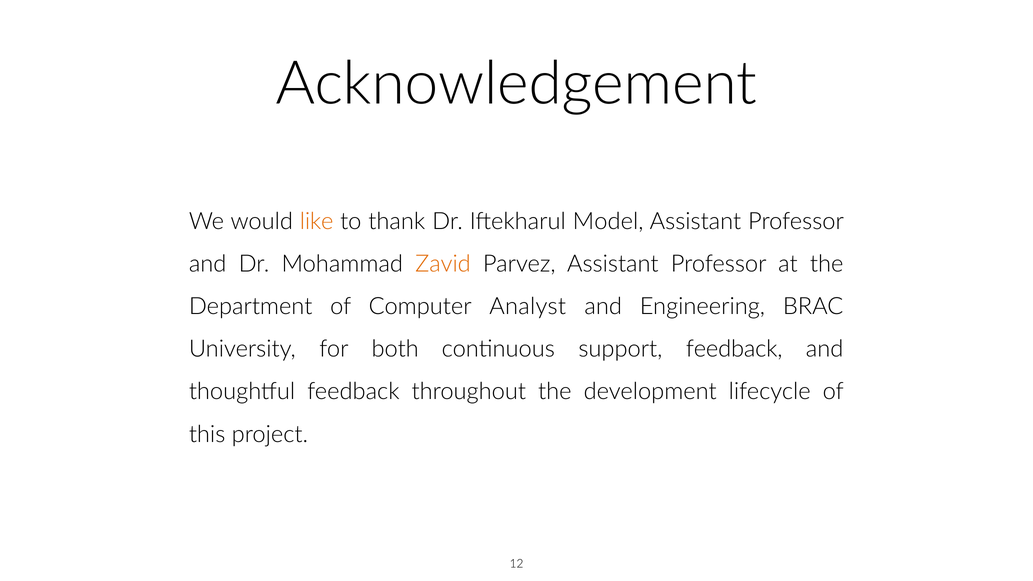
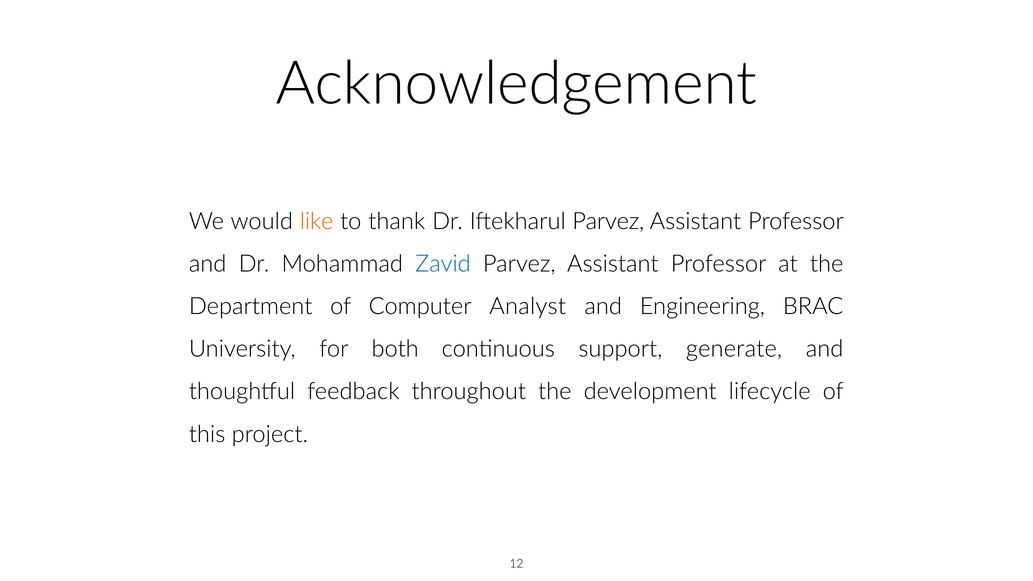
Iftekharul Model: Model -> Parvez
Zavid colour: orange -> blue
support feedback: feedback -> generate
